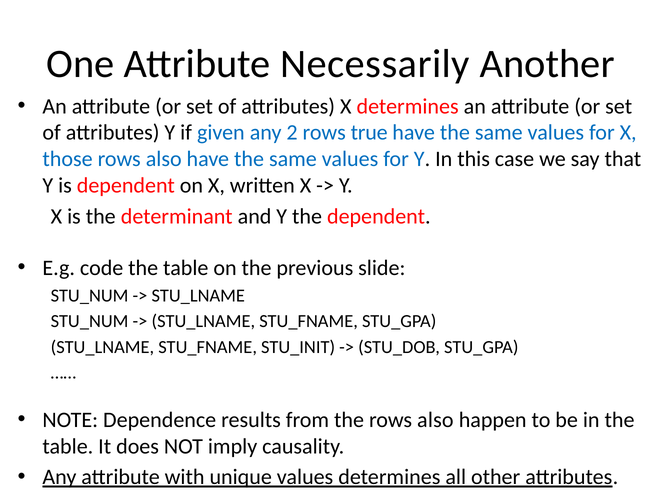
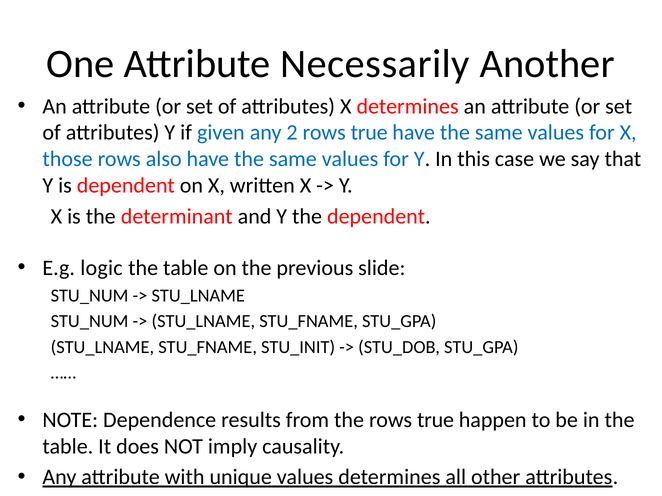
code: code -> logic
the rows also: also -> true
